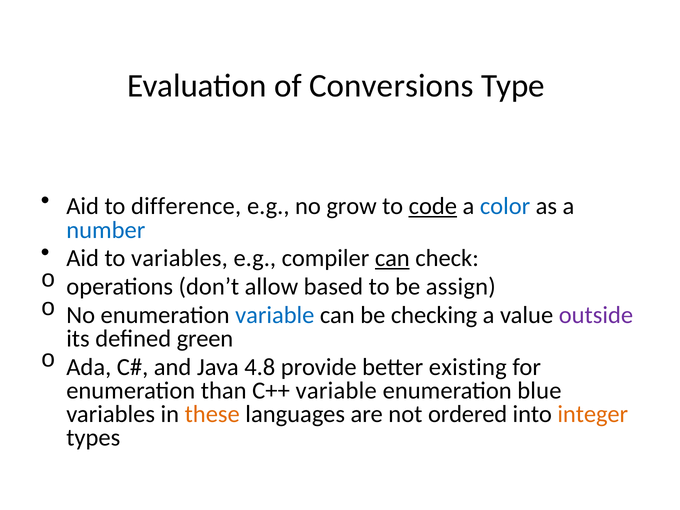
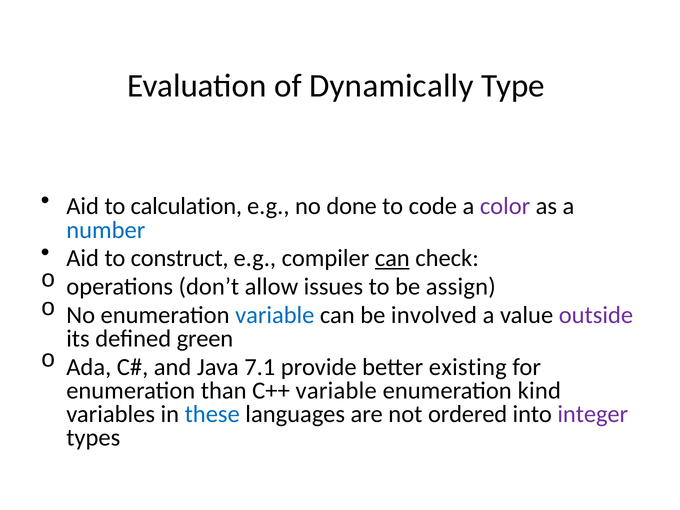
Conversions: Conversions -> Dynamically
difference: difference -> calculation
grow: grow -> done
code underline: present -> none
color colour: blue -> purple
to variables: variables -> construct
based: based -> issues
checking: checking -> involved
4.8: 4.8 -> 7.1
blue: blue -> kind
these colour: orange -> blue
integer colour: orange -> purple
